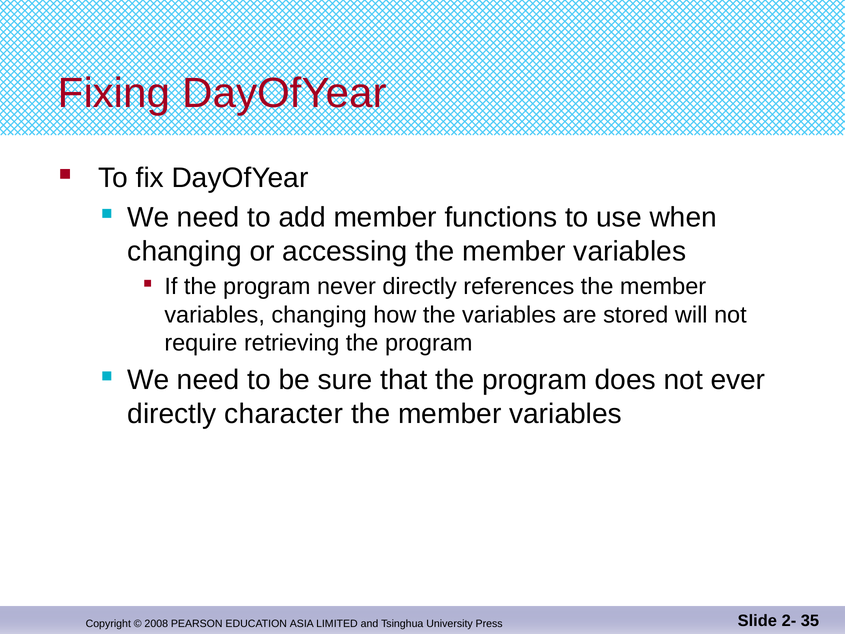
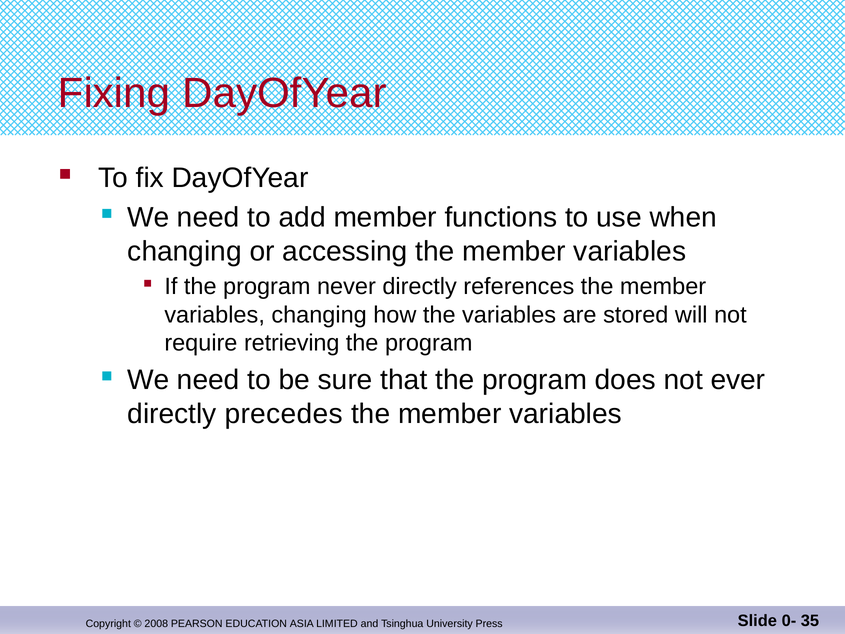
character: character -> precedes
2-: 2- -> 0-
